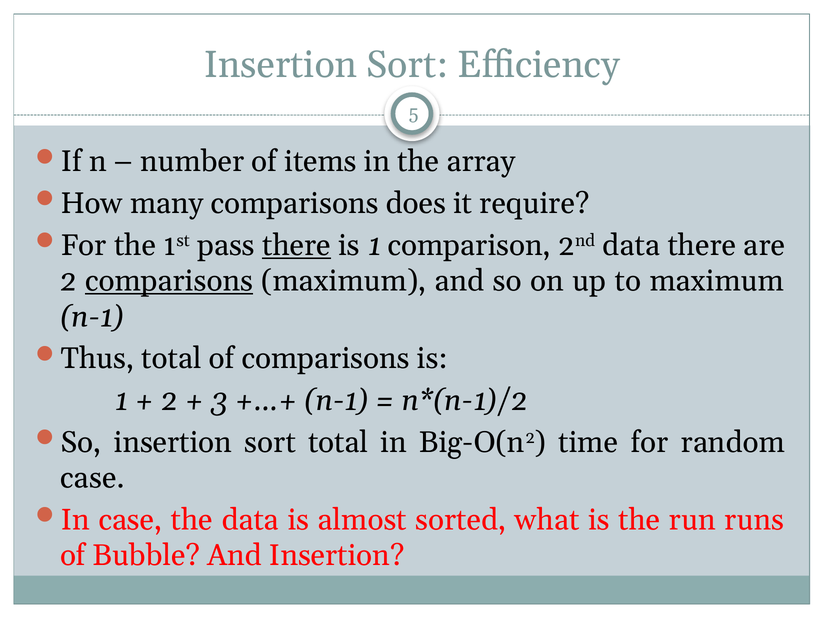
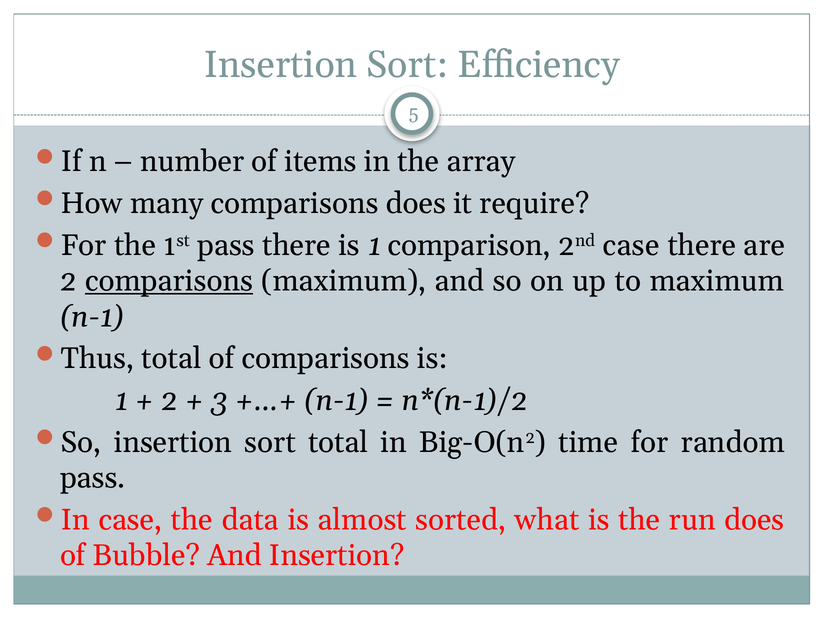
there at (297, 245) underline: present -> none
2nd data: data -> case
case at (93, 478): case -> pass
run runs: runs -> does
